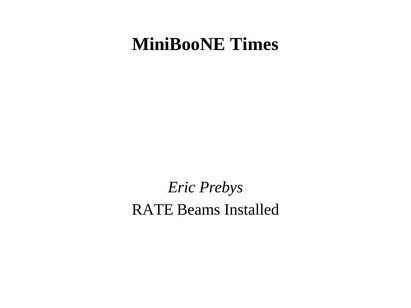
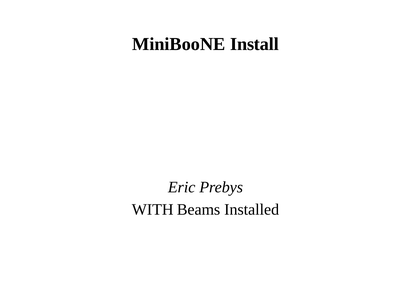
Times: Times -> Install
RATE: RATE -> WITH
